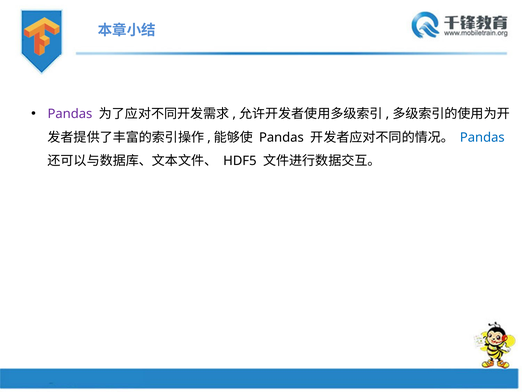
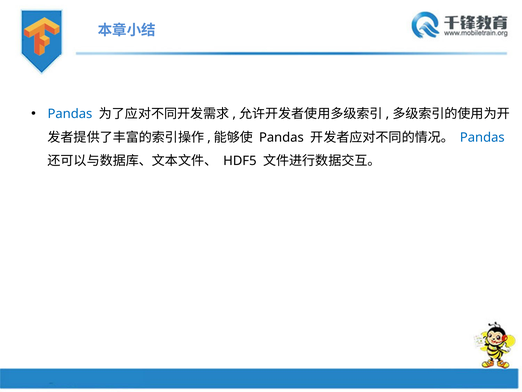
Pandas at (70, 114) colour: purple -> blue
